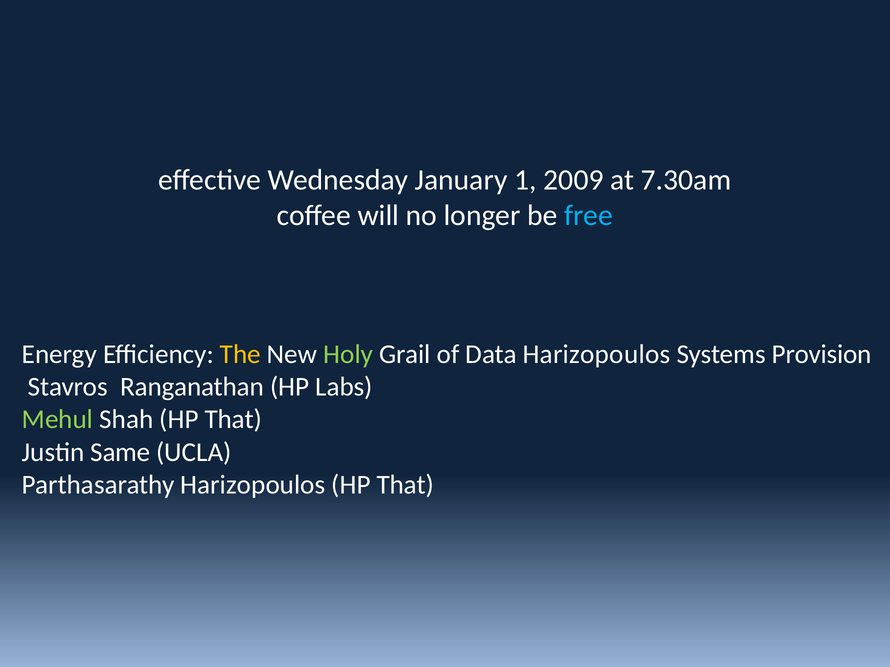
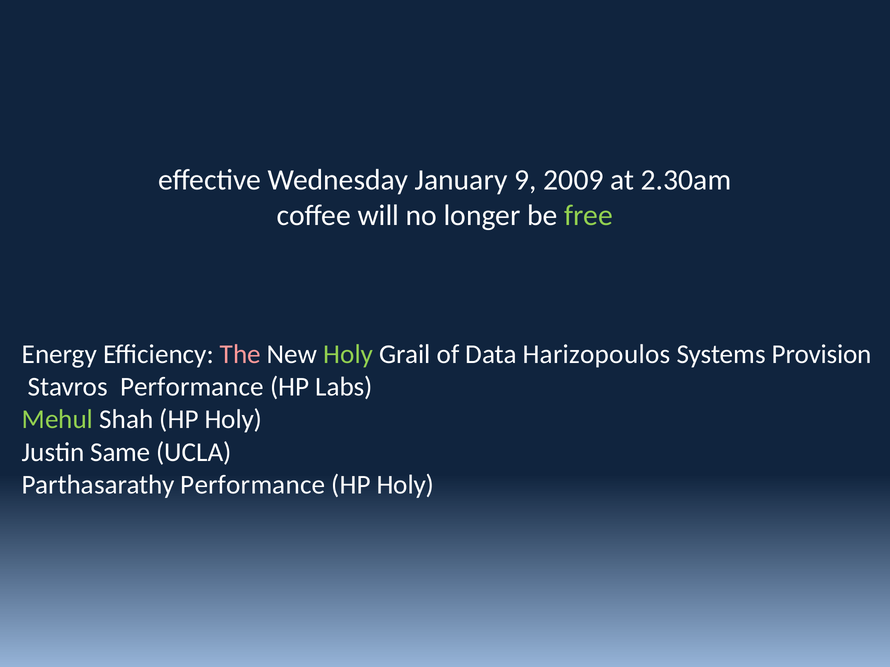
1: 1 -> 9
7.30am: 7.30am -> 2.30am
free colour: light blue -> light green
The colour: yellow -> pink
Stavros Ranganathan: Ranganathan -> Performance
Shah HP That: That -> Holy
Parthasarathy Harizopoulos: Harizopoulos -> Performance
That at (405, 485): That -> Holy
